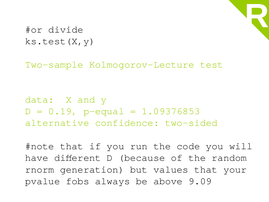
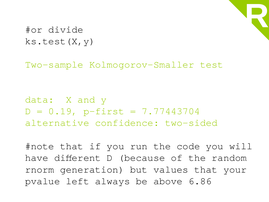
Kolmogorov-Lecture: Kolmogorov-Lecture -> Kolmogorov-Smaller
p-equal: p-equal -> p-first
1.09376853: 1.09376853 -> 7.77443704
fobs: fobs -> left
9.09: 9.09 -> 6.86
